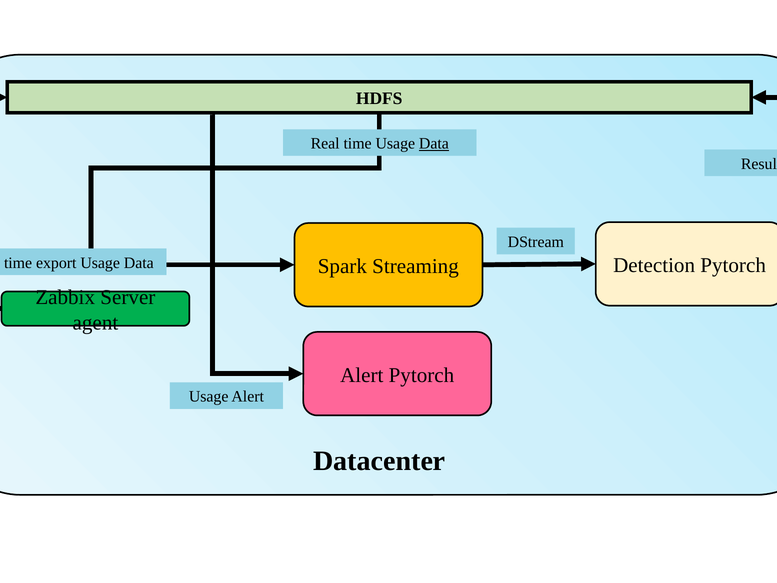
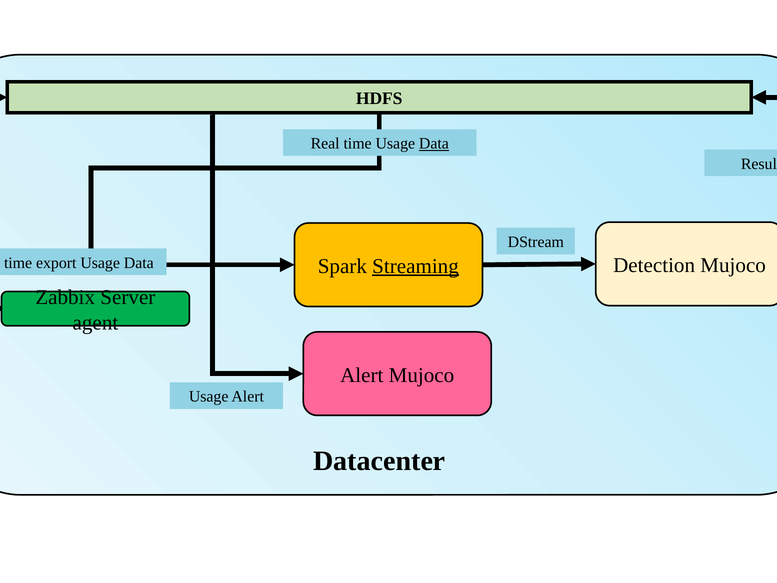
Detection Pytorch: Pytorch -> Mujoco
Streaming underline: none -> present
Alert Pytorch: Pytorch -> Mujoco
